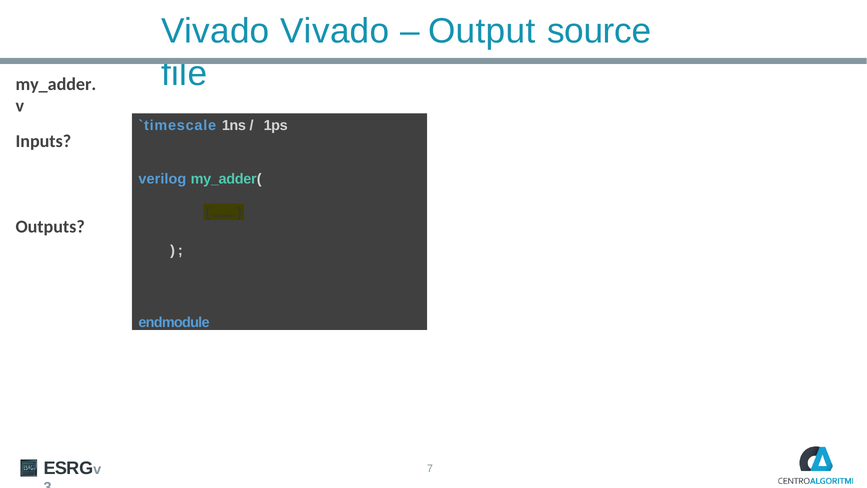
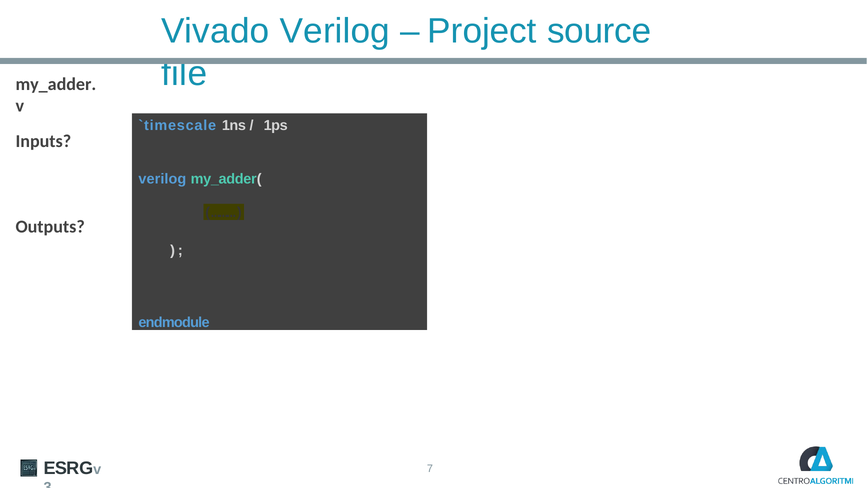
Vivado Vivado: Vivado -> Verilog
Output: Output -> Project
